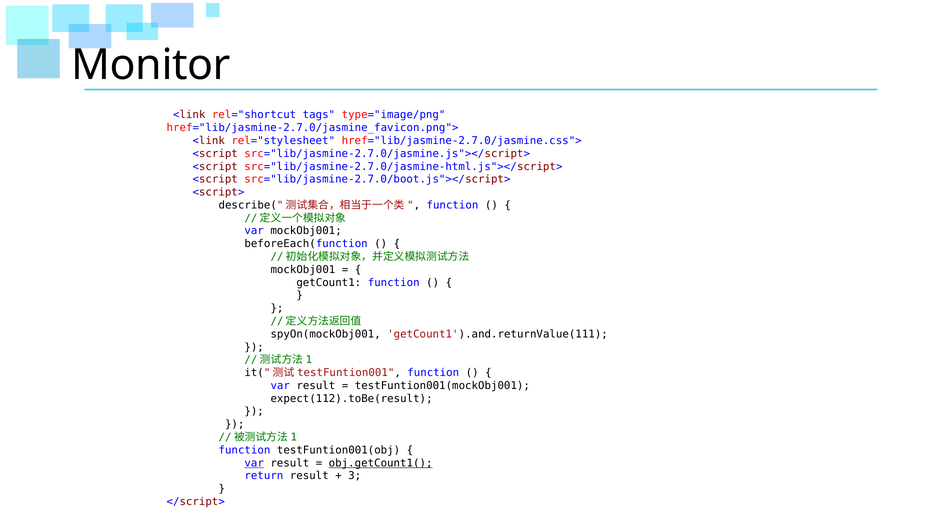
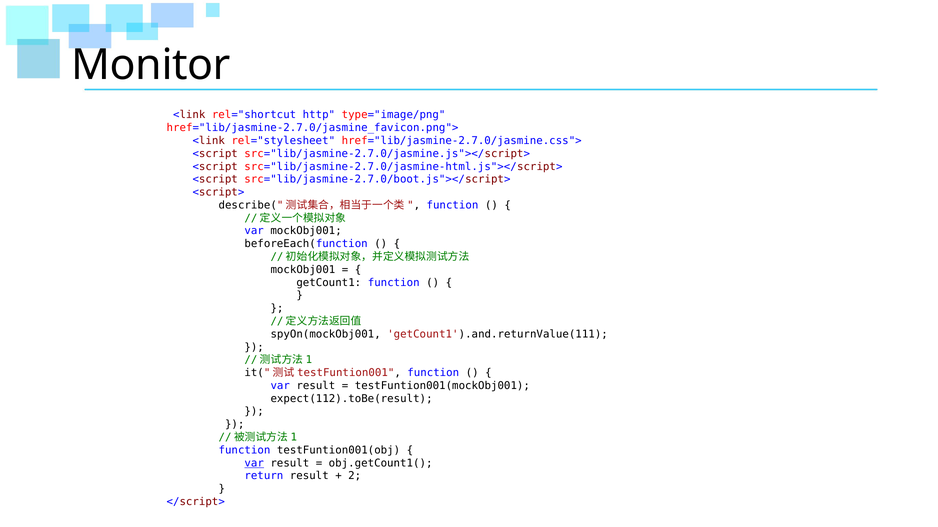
tags: tags -> http
obj.getCount1( underline: present -> none
3: 3 -> 2
